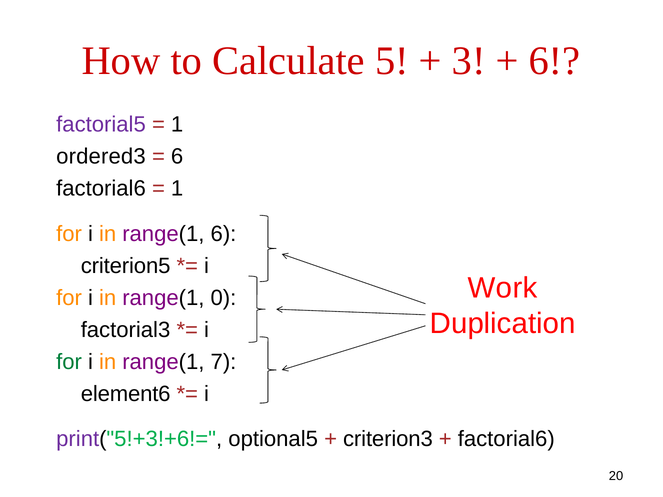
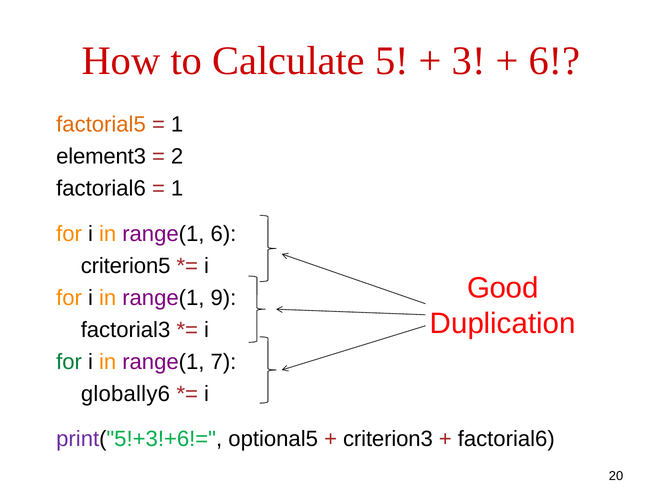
factorial5 colour: purple -> orange
ordered3: ordered3 -> element3
6 at (177, 156): 6 -> 2
Work: Work -> Good
0: 0 -> 9
element6: element6 -> globally6
